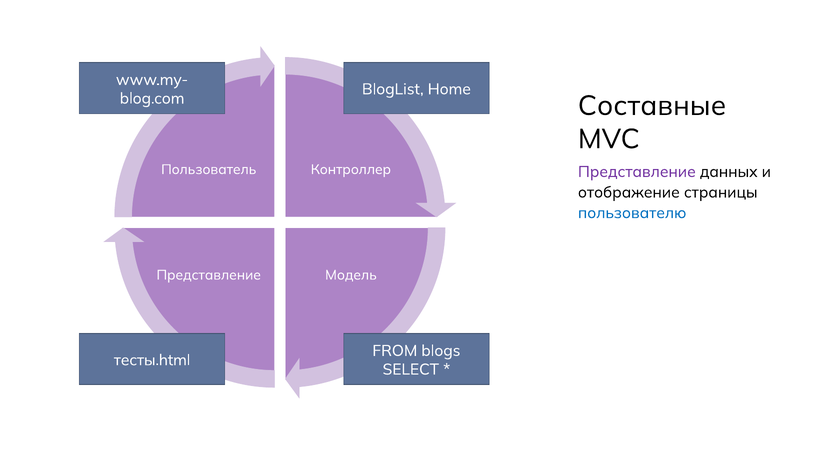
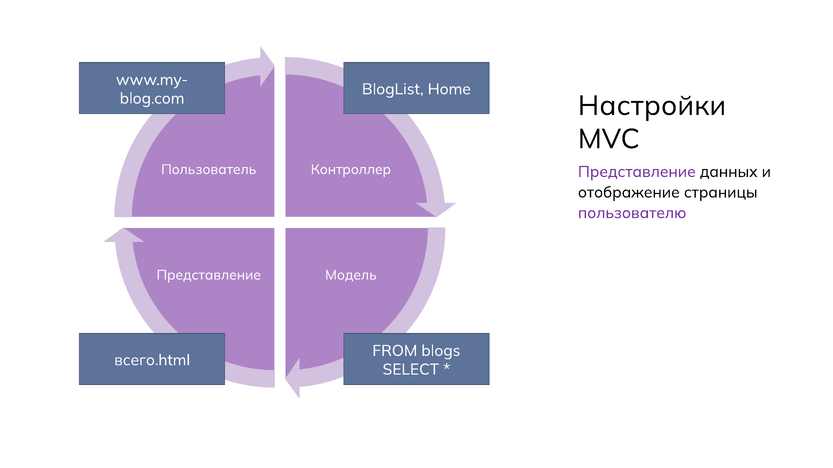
Составные: Составные -> Настройки
пользователю colour: blue -> purple
тесты.html: тесты.html -> всего.html
